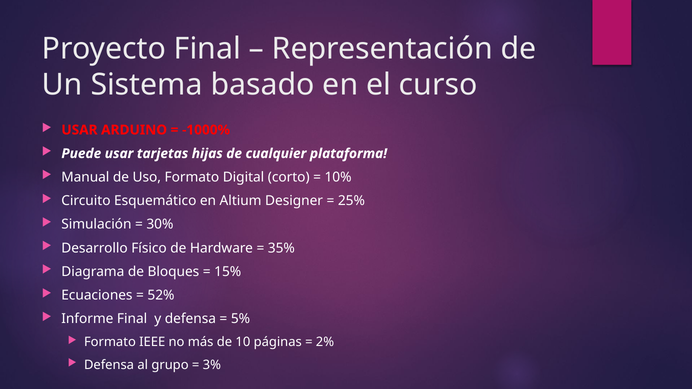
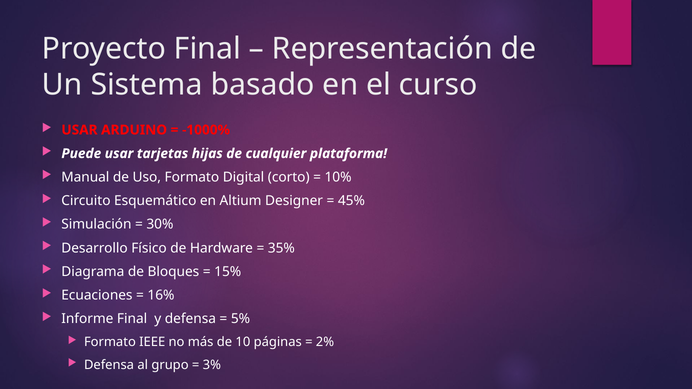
25%: 25% -> 45%
52%: 52% -> 16%
